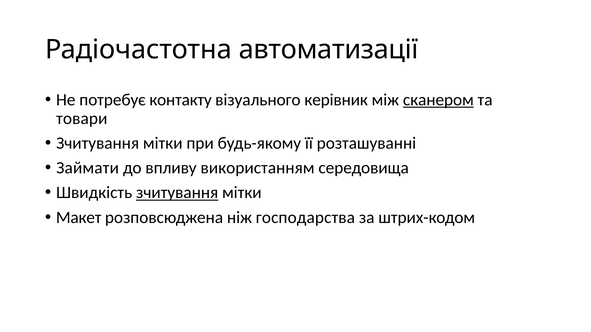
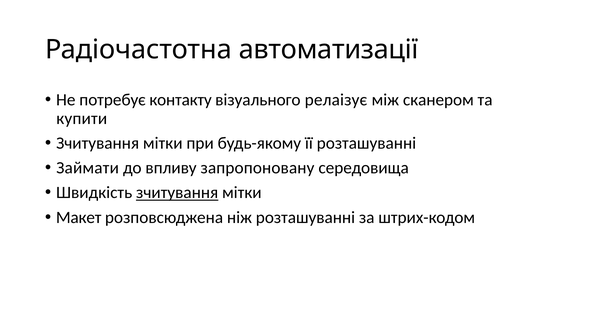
керівник: керівник -> релаізує
сканером underline: present -> none
товари: товари -> купити
використанням: використанням -> запропоновану
ніж господарства: господарства -> розташуванні
